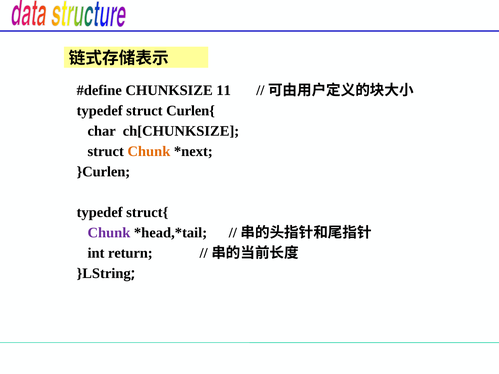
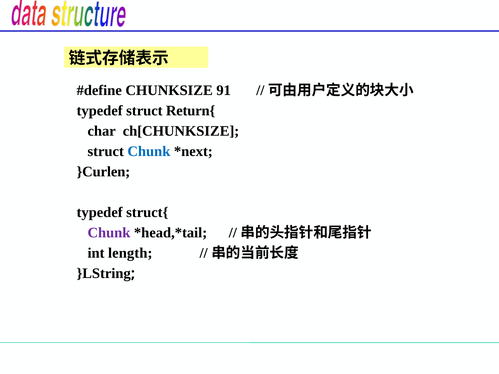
11: 11 -> 91
Curlen{: Curlen{ -> Return{
Chunk at (149, 151) colour: orange -> blue
return: return -> length
